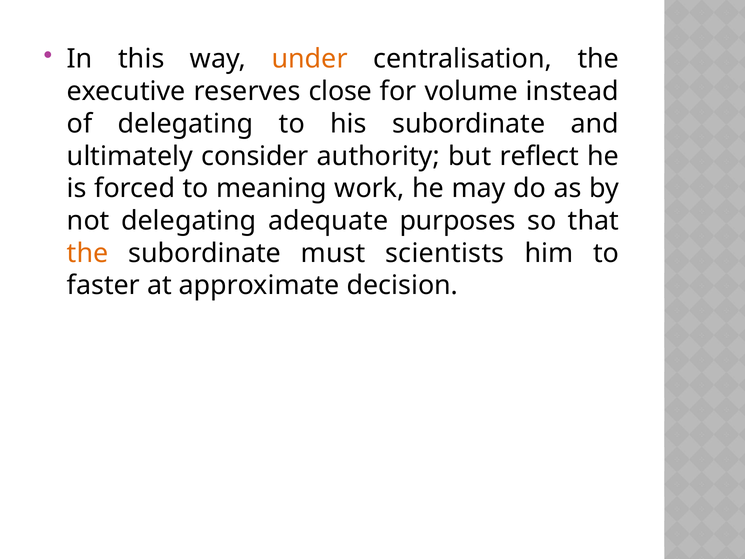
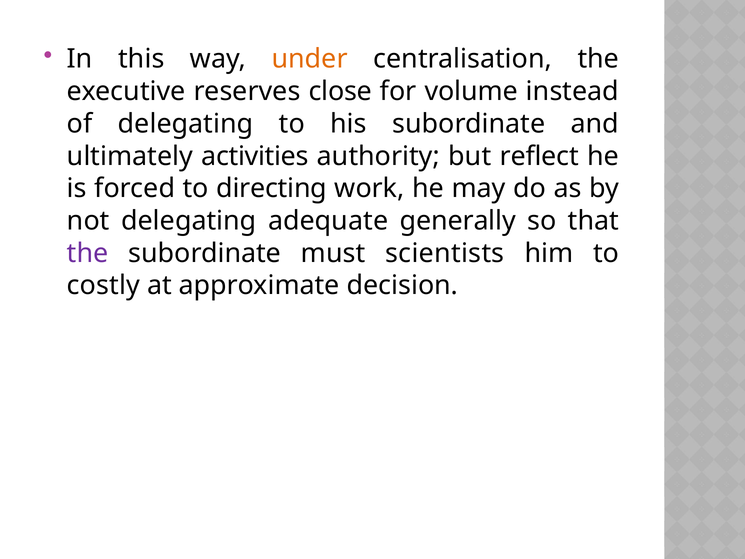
consider: consider -> activities
meaning: meaning -> directing
purposes: purposes -> generally
the at (88, 253) colour: orange -> purple
faster: faster -> costly
